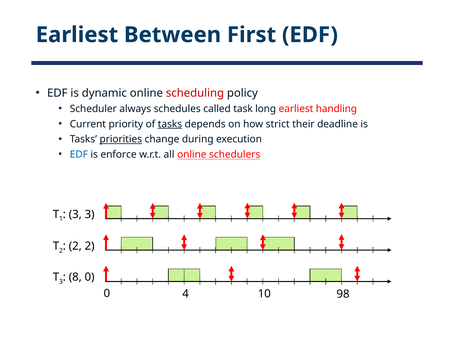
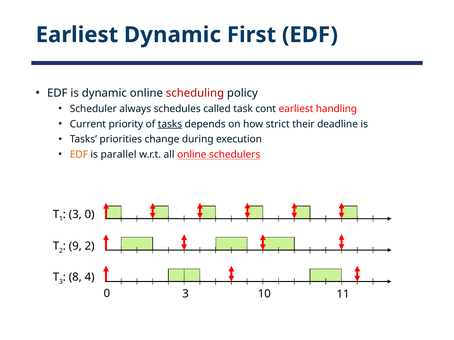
Earliest Between: Between -> Dynamic
long: long -> cont
priorities underline: present -> none
EDF at (79, 155) colour: blue -> orange
enforce: enforce -> parallel
3 3: 3 -> 0
2 at (75, 246): 2 -> 9
8 0: 0 -> 4
0 4: 4 -> 3
98: 98 -> 11
